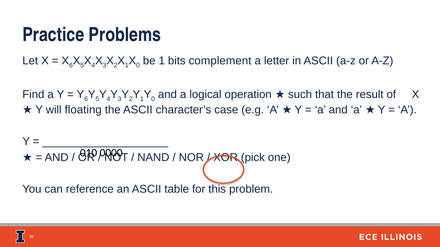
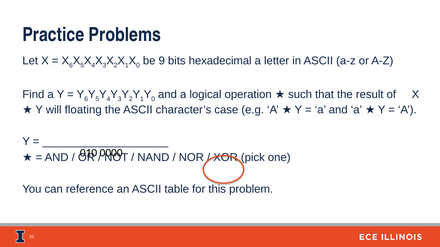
be 1: 1 -> 9
complement: complement -> hexadecimal
